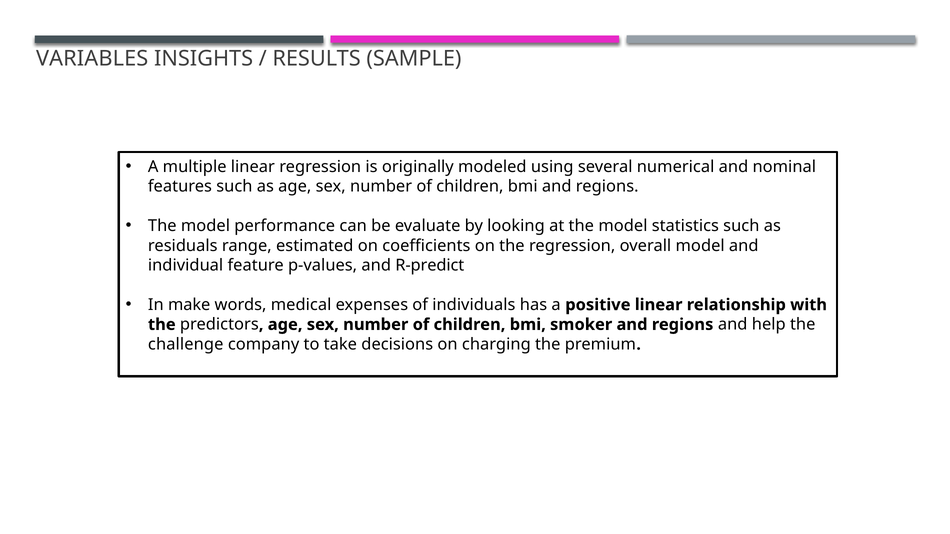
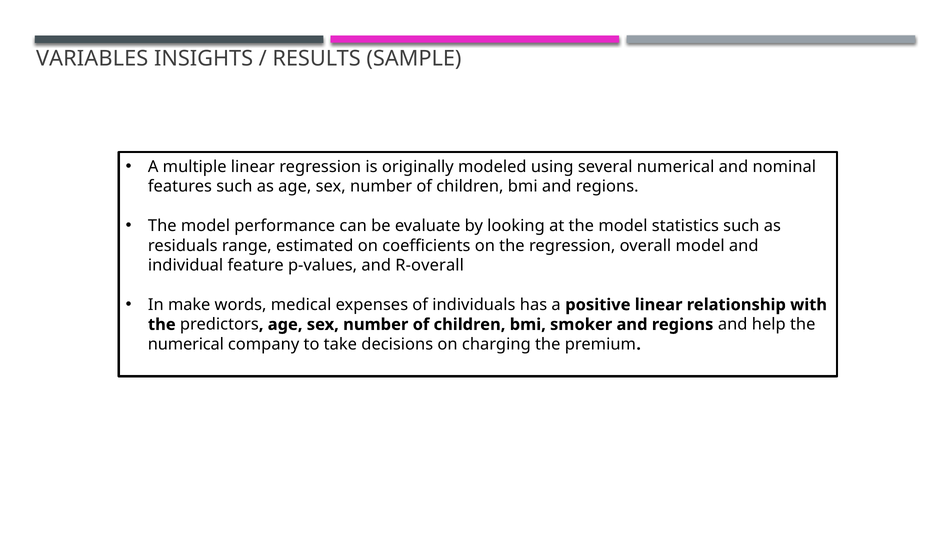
R-predict: R-predict -> R-overall
challenge at (186, 345): challenge -> numerical
